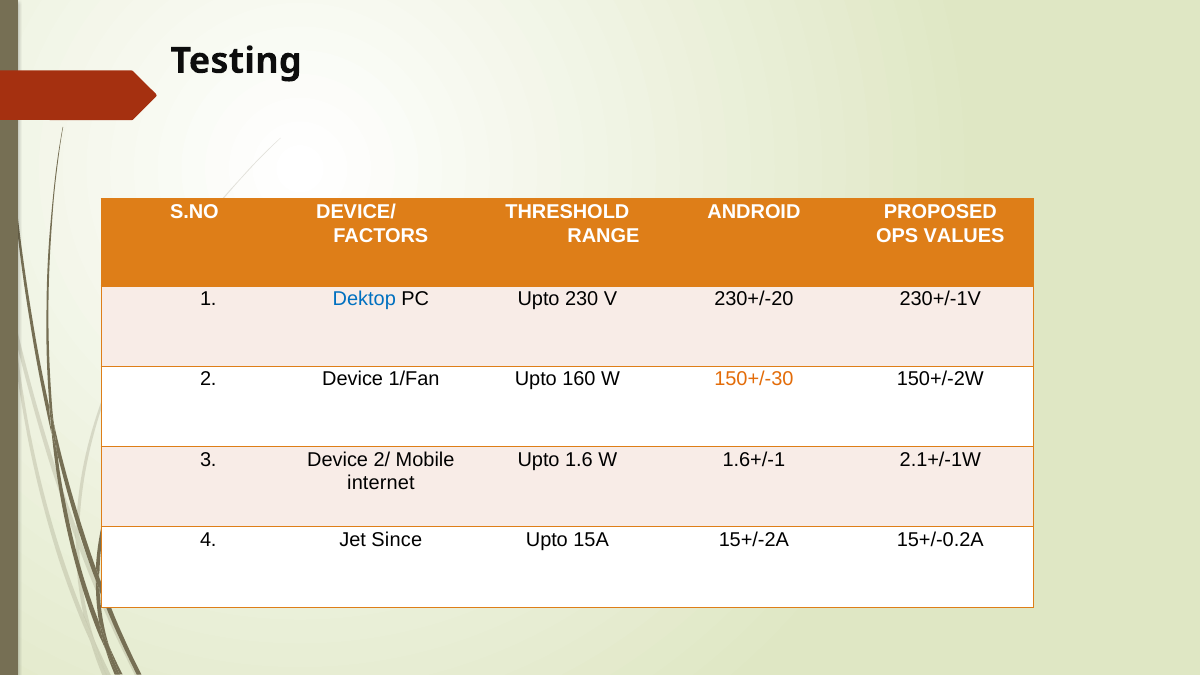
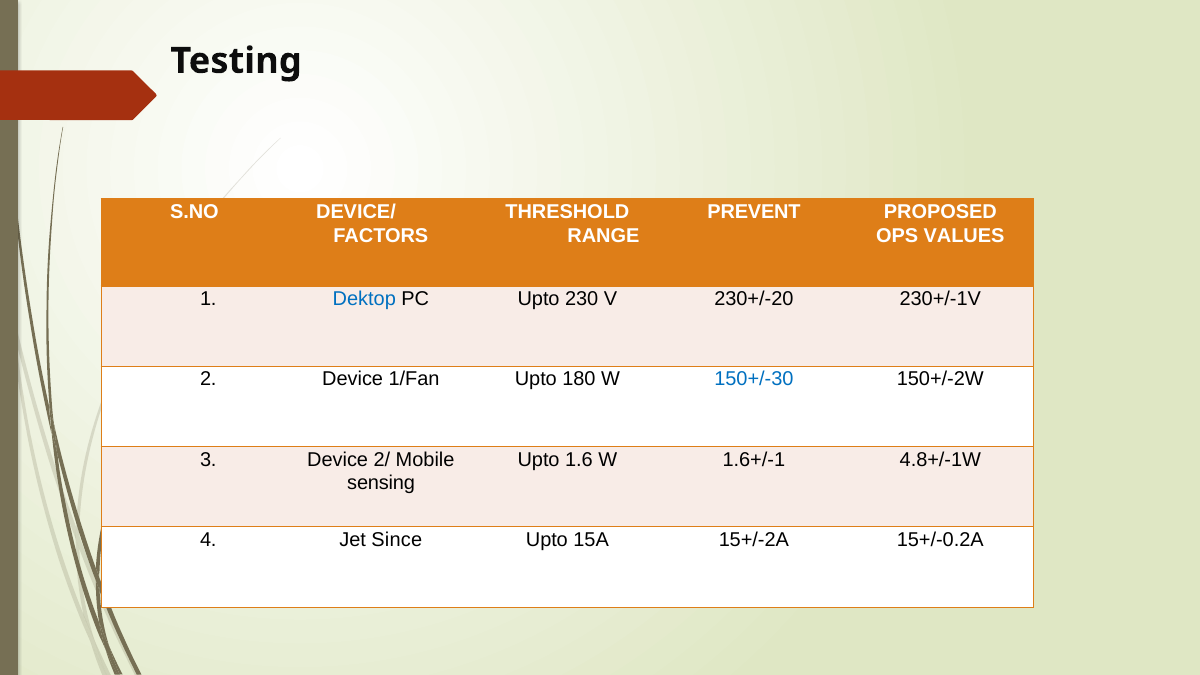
ANDROID: ANDROID -> PREVENT
160: 160 -> 180
150+/-30 colour: orange -> blue
2.1+/-1W: 2.1+/-1W -> 4.8+/-1W
internet: internet -> sensing
